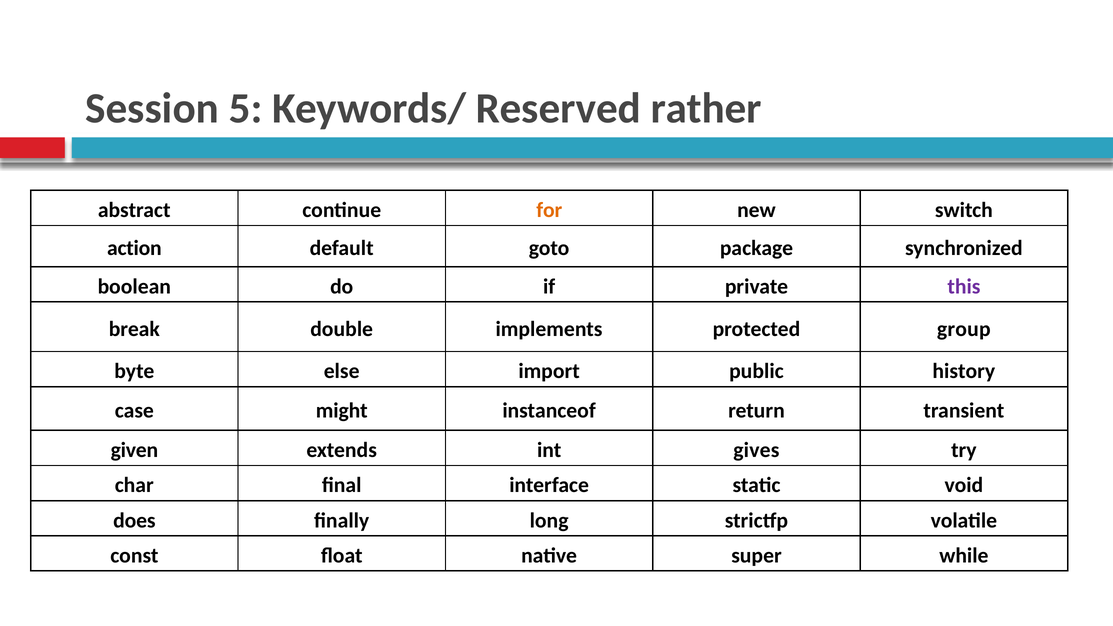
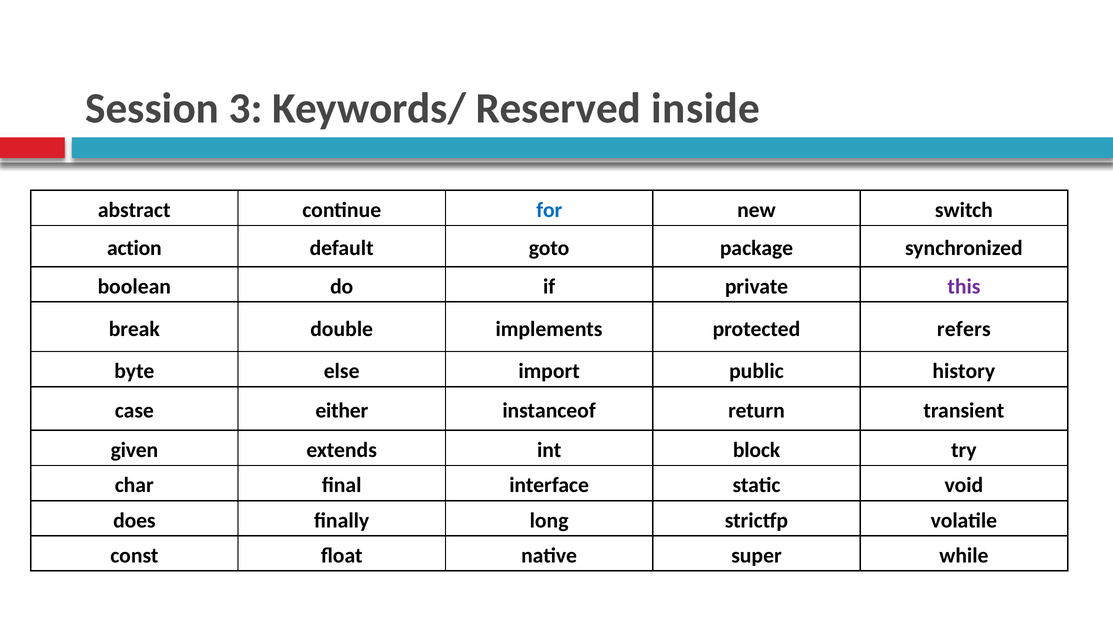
5: 5 -> 3
rather: rather -> inside
for colour: orange -> blue
group: group -> refers
might: might -> either
gives: gives -> block
